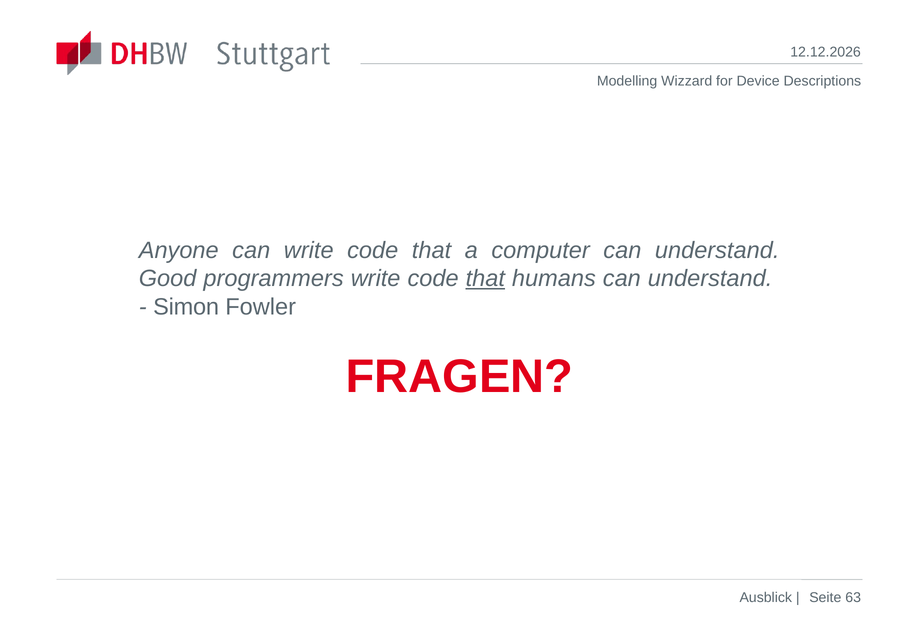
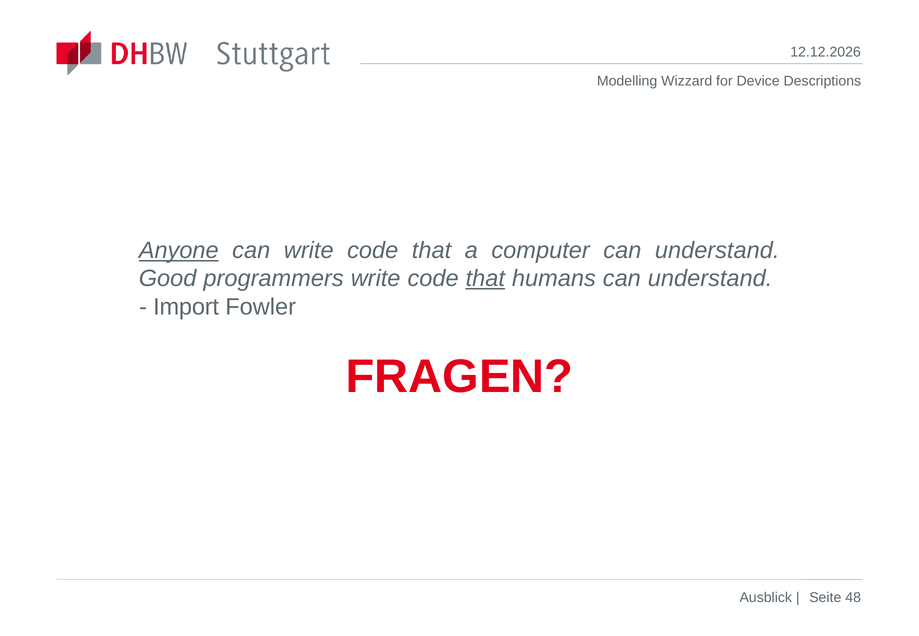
Anyone underline: none -> present
Simon: Simon -> Import
63: 63 -> 48
